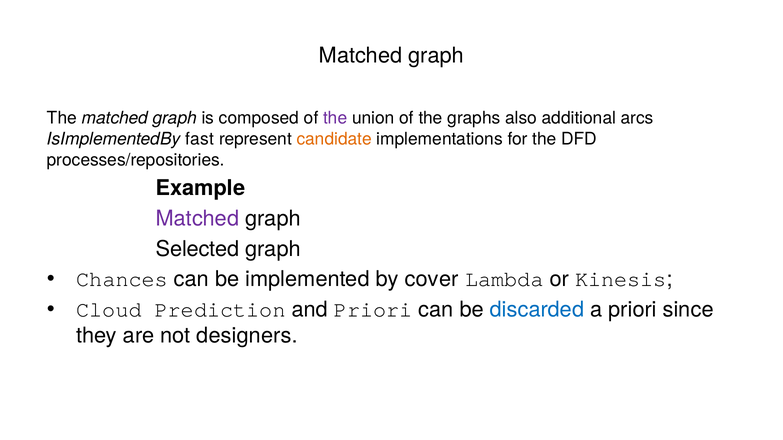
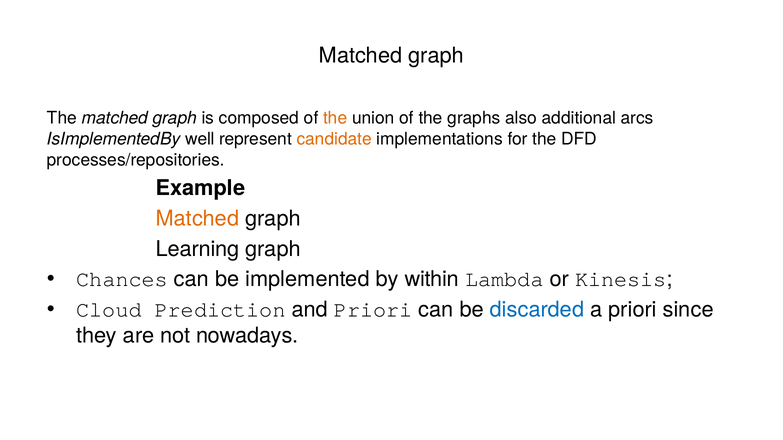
the at (335, 118) colour: purple -> orange
fast: fast -> well
Matched at (197, 219) colour: purple -> orange
Selected: Selected -> Learning
cover: cover -> within
designers: designers -> nowadays
